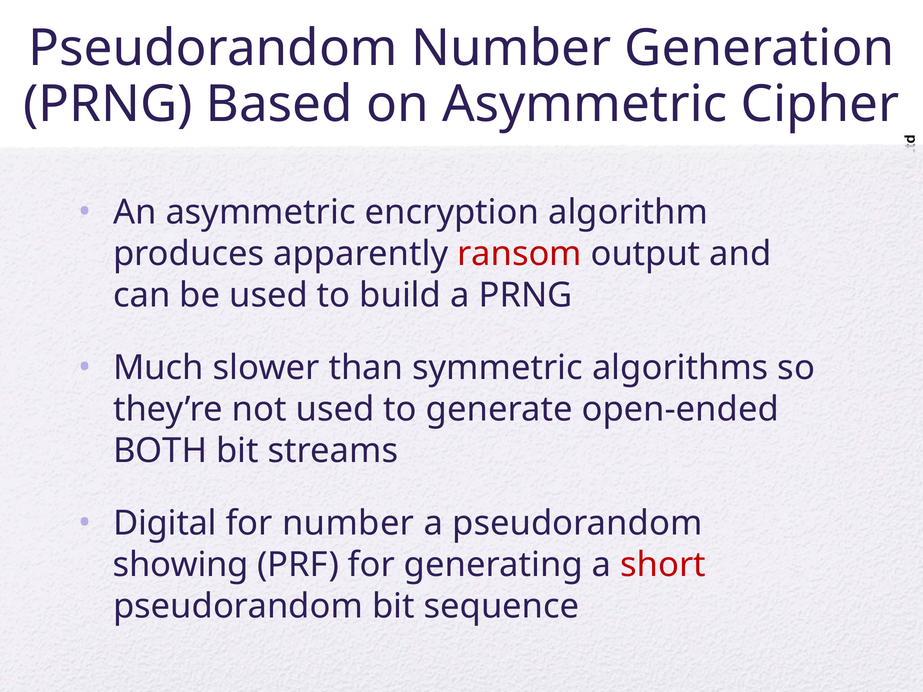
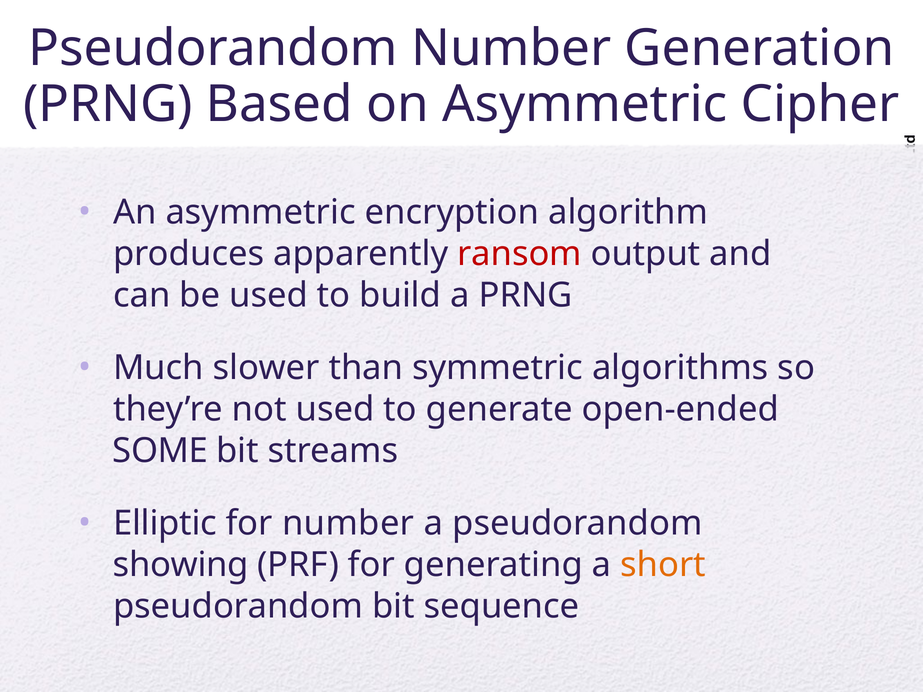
BOTH: BOTH -> SOME
Digital: Digital -> Elliptic
short colour: red -> orange
